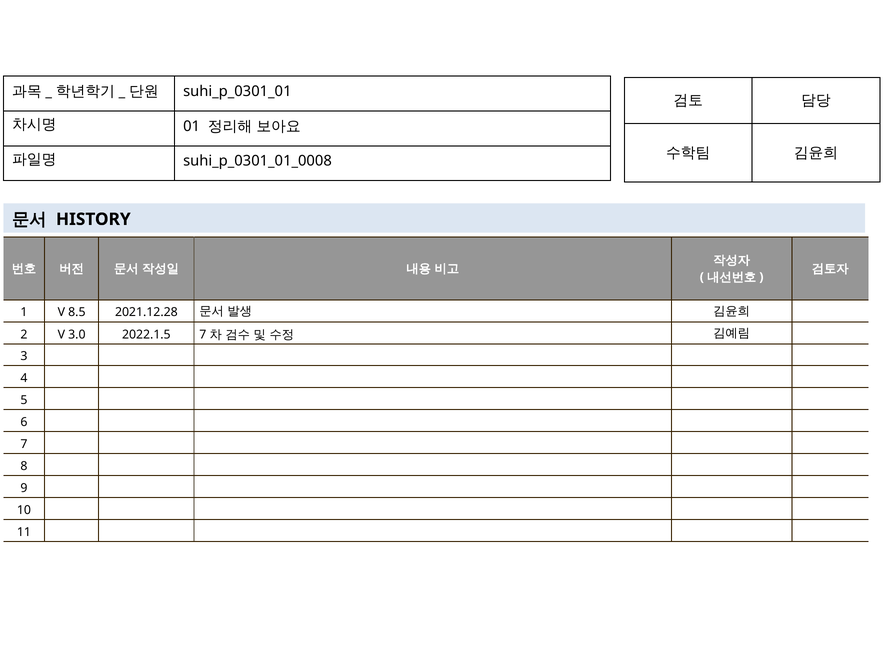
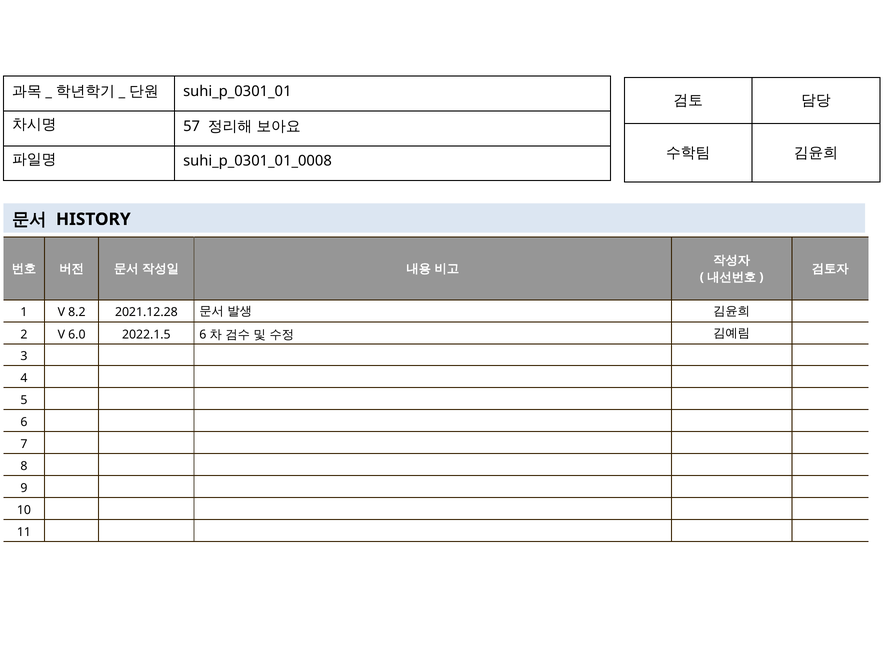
01: 01 -> 57
8.5: 8.5 -> 8.2
3.0: 3.0 -> 6.0
2022.1.5 7: 7 -> 6
